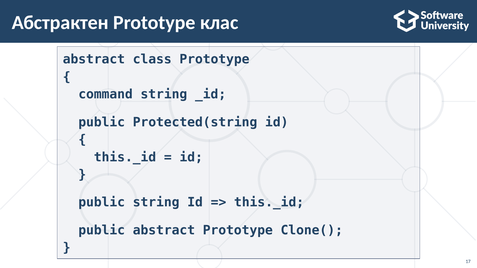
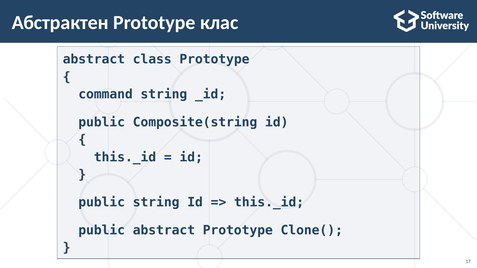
Protected(string: Protected(string -> Composite(string
